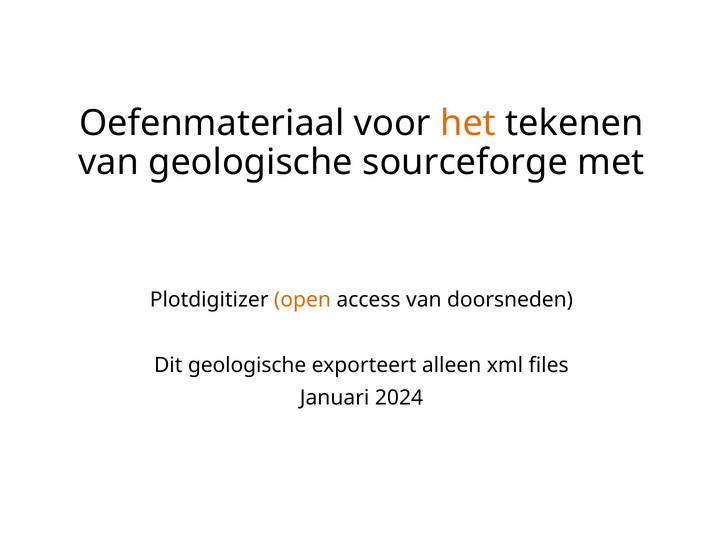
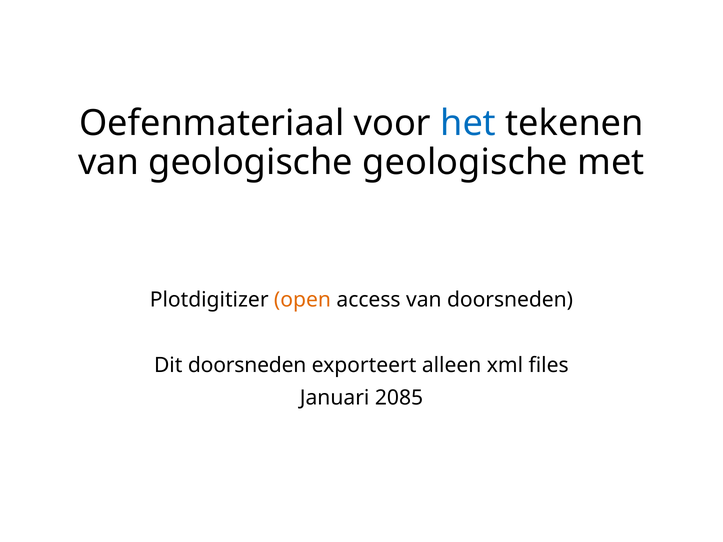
het colour: orange -> blue
geologische sourceforge: sourceforge -> geologische
Dit geologische: geologische -> doorsneden
2024: 2024 -> 2085
